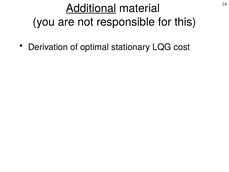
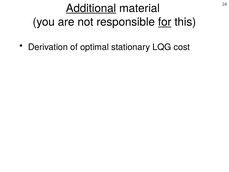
for underline: none -> present
